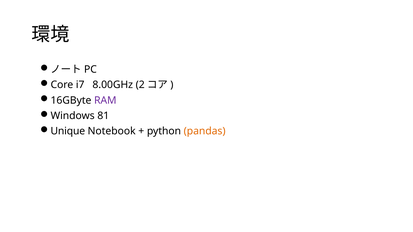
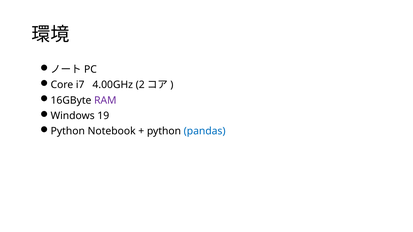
8.00GHz: 8.00GHz -> 4.00GHz
81: 81 -> 19
Unique at (68, 131): Unique -> Python
pandas colour: orange -> blue
